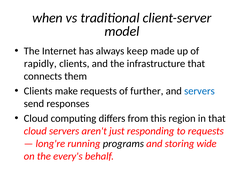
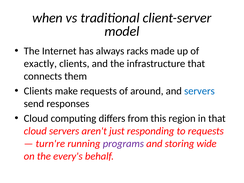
keep: keep -> racks
rapidly: rapidly -> exactly
further: further -> around
long're: long're -> turn're
programs colour: black -> purple
